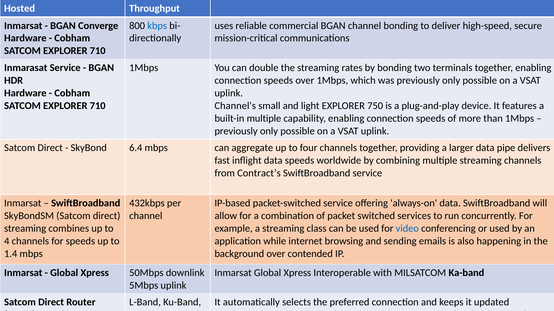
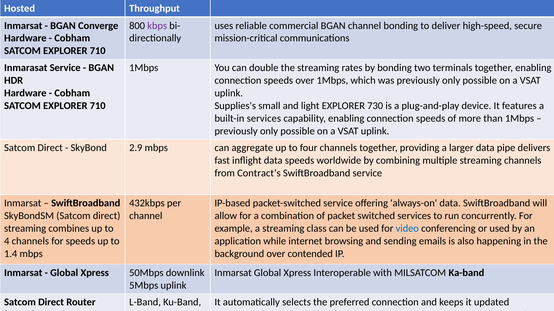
kbps colour: blue -> purple
Channel's: Channel's -> Supplies's
750: 750 -> 730
built-in multiple: multiple -> services
6.4: 6.4 -> 2.9
